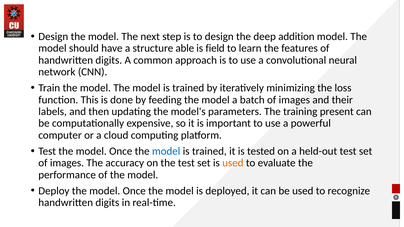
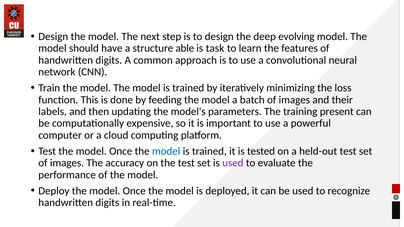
addition: addition -> evolving
field: field -> task
used at (233, 163) colour: orange -> purple
